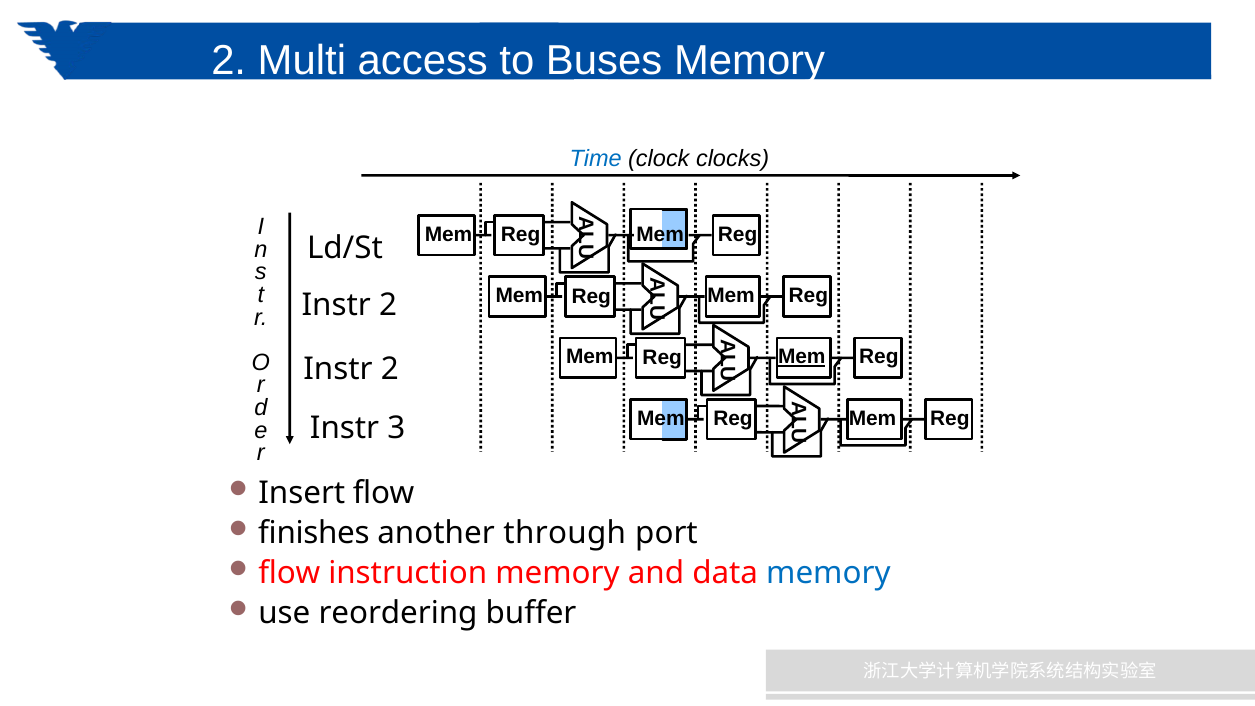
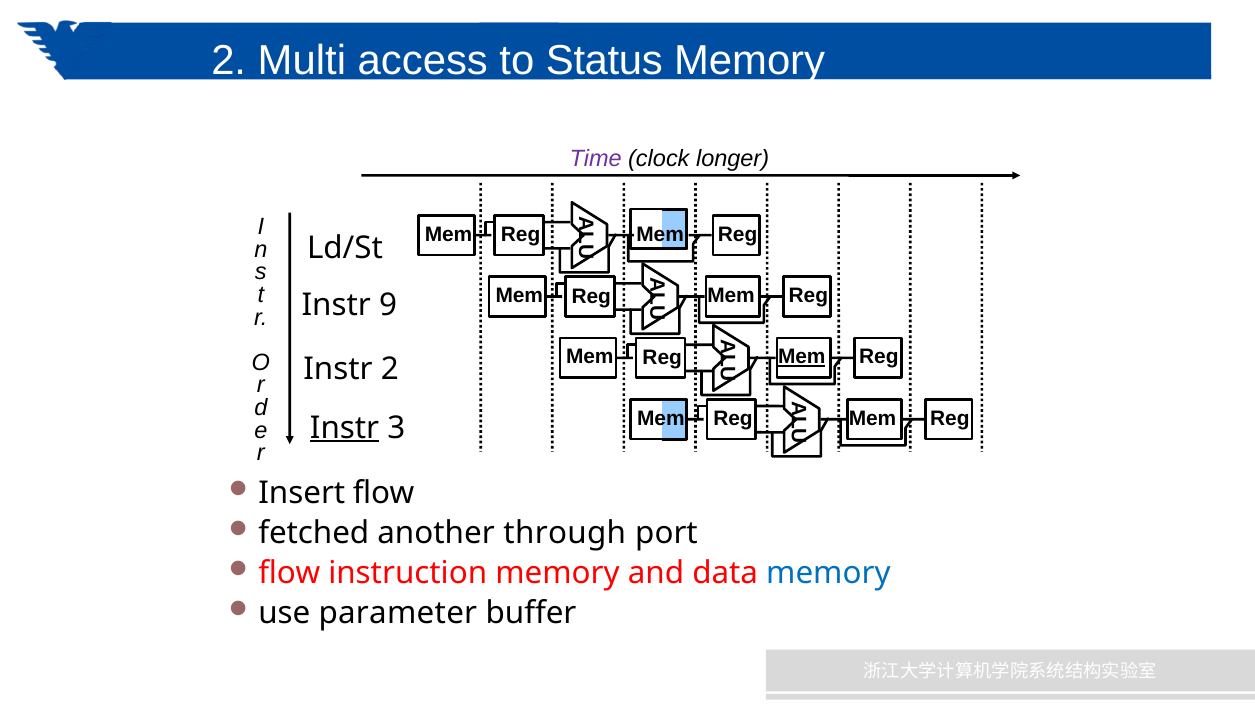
Buses: Buses -> Status
Time colour: blue -> purple
clocks: clocks -> longer
2 at (388, 305): 2 -> 9
Instr at (345, 428) underline: none -> present
finishes: finishes -> fetched
reordering: reordering -> parameter
